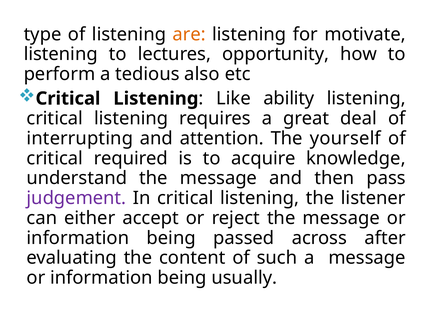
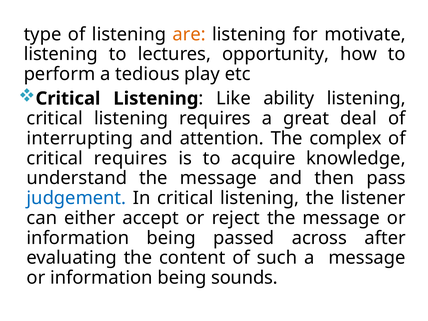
also: also -> play
yourself: yourself -> complex
critical required: required -> requires
judgement colour: purple -> blue
usually: usually -> sounds
